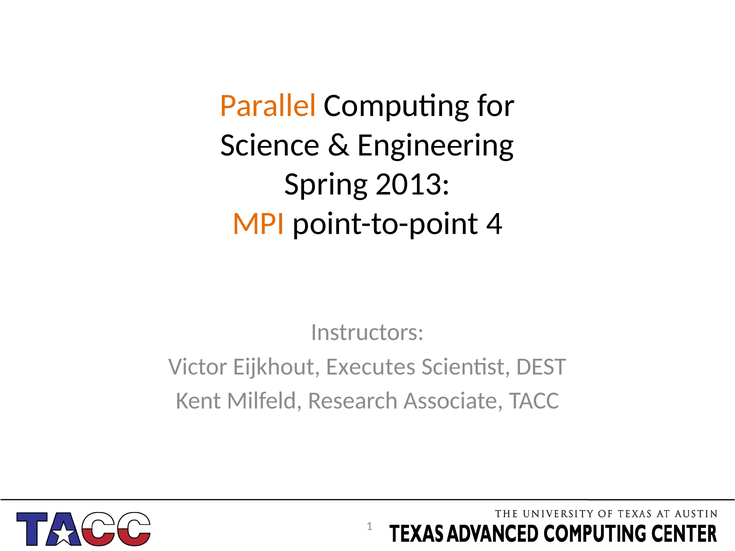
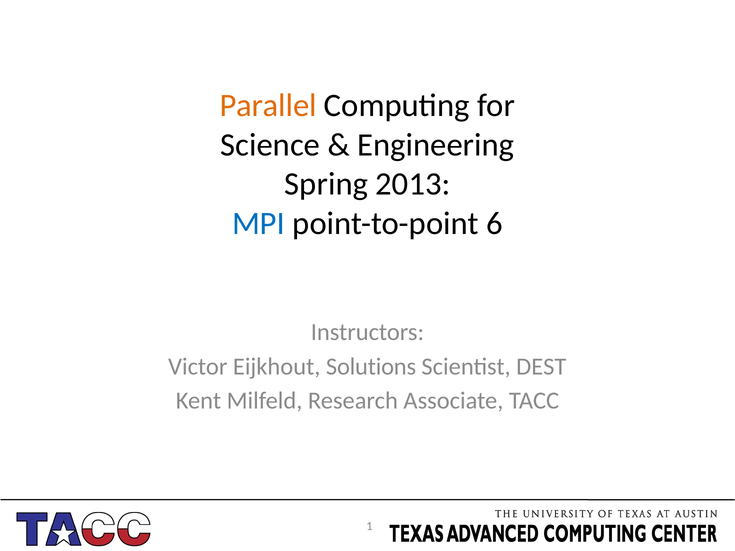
MPI colour: orange -> blue
4: 4 -> 6
Executes: Executes -> Solutions
